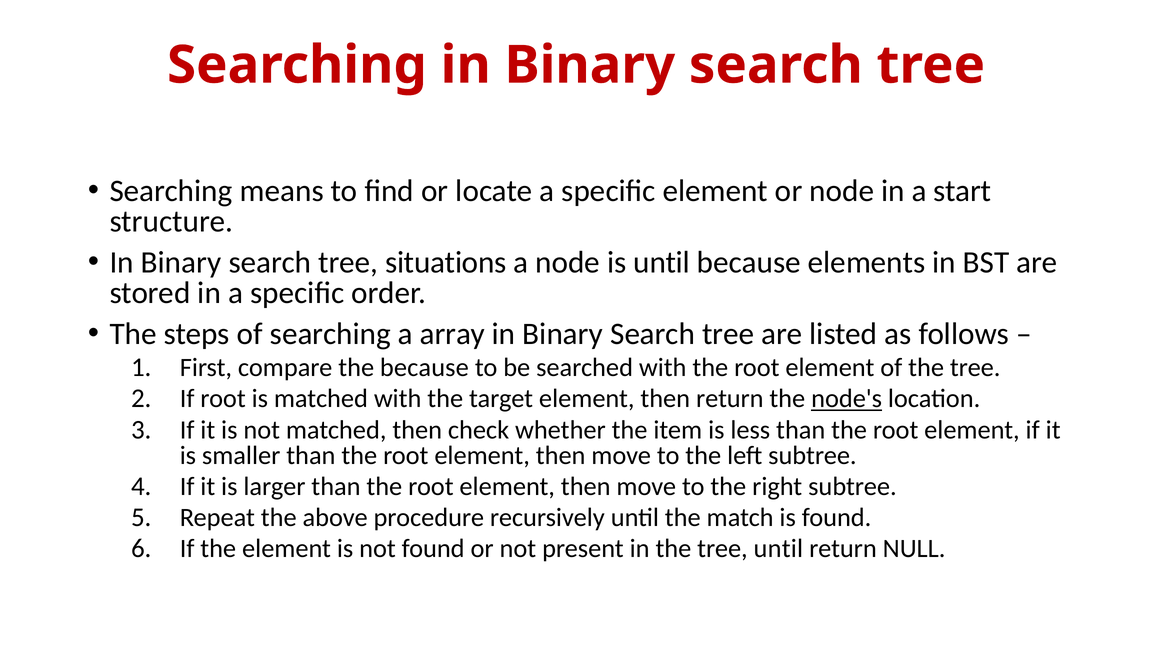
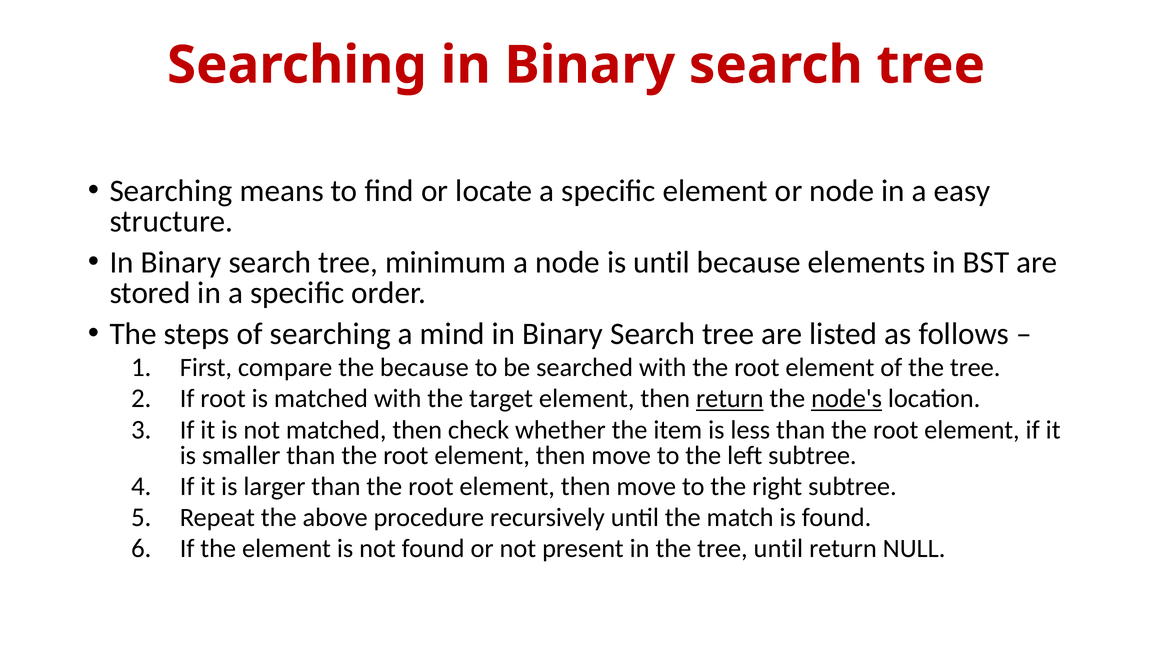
start: start -> easy
situations: situations -> minimum
array: array -> mind
return at (730, 398) underline: none -> present
